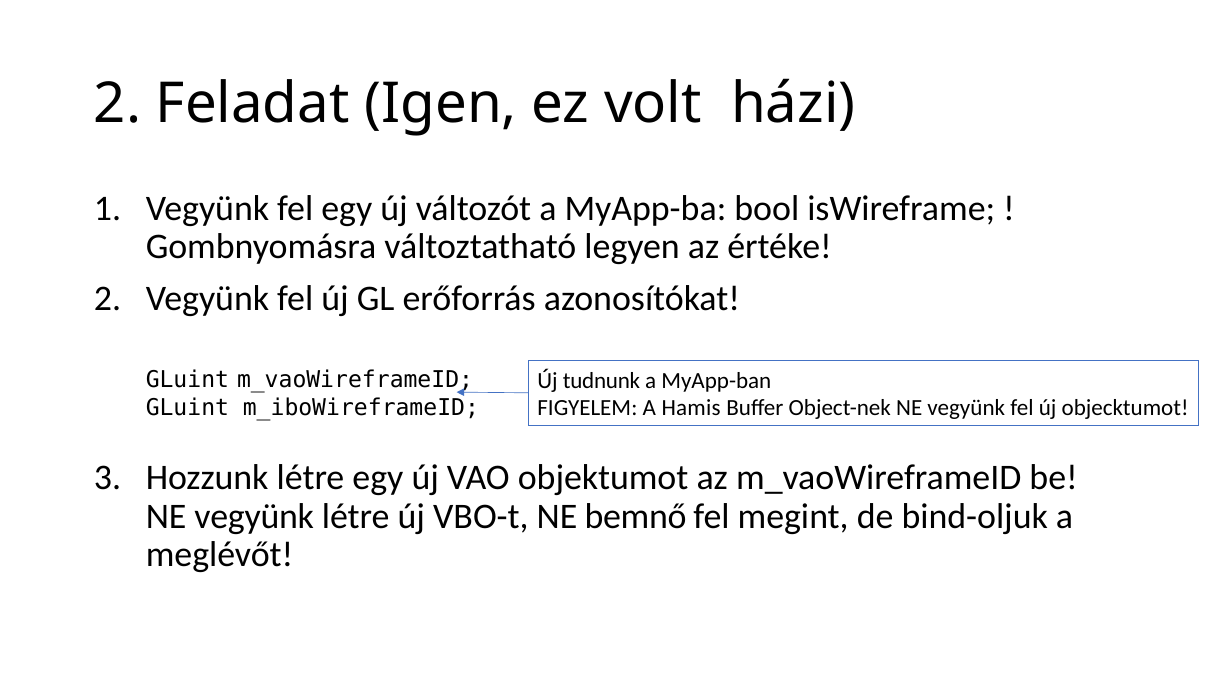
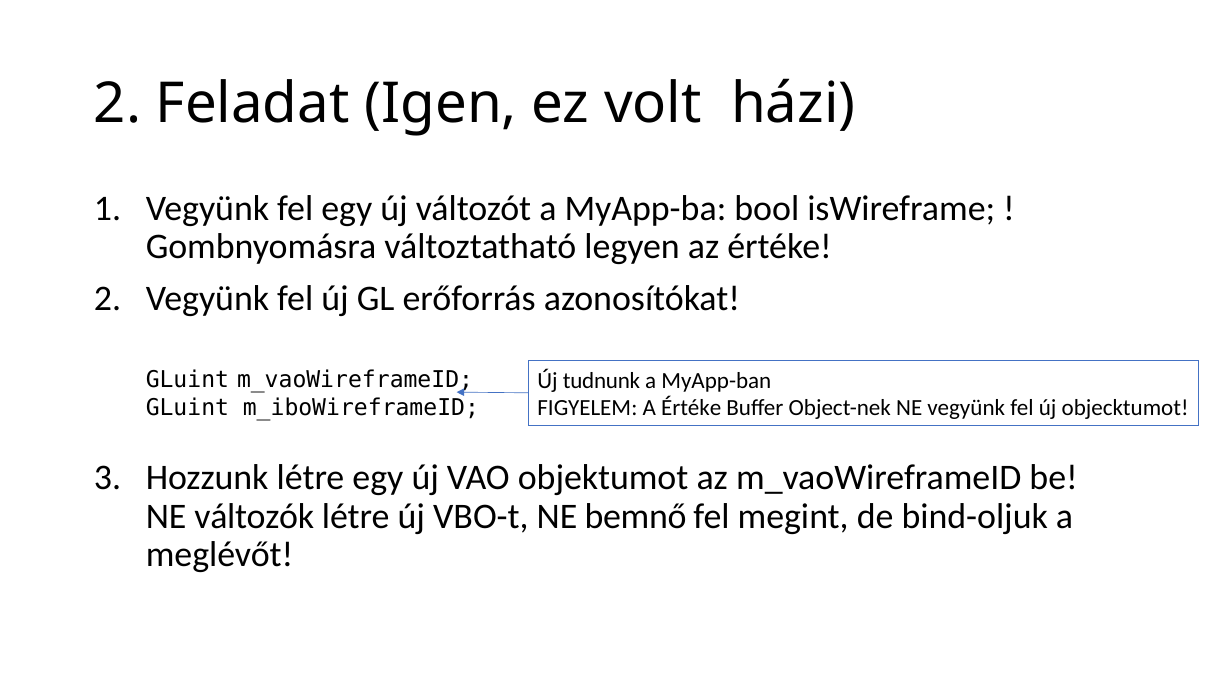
A Hamis: Hamis -> Értéke
vegyünk at (254, 516): vegyünk -> változók
